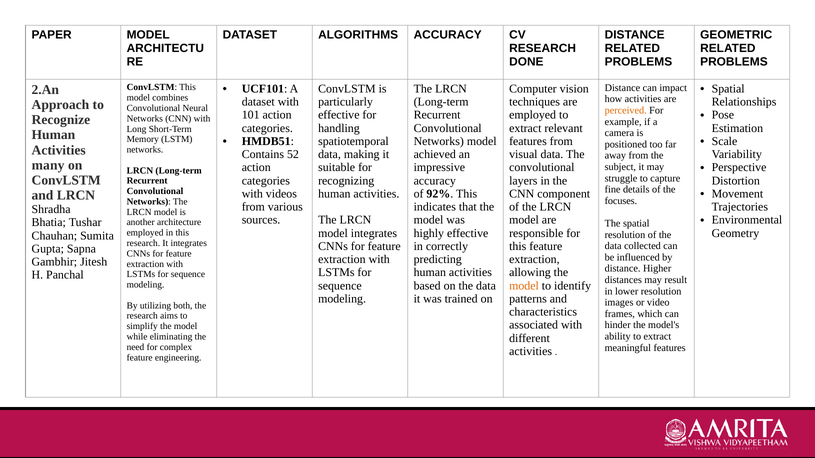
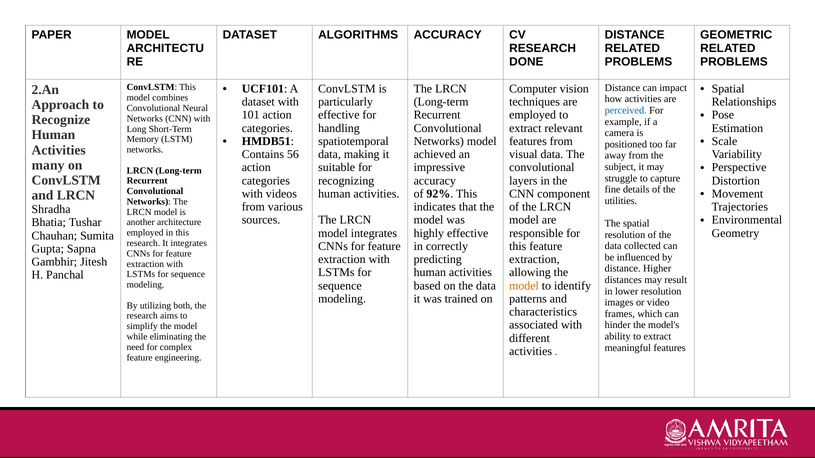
perceived colour: orange -> blue
52: 52 -> 56
focuses: focuses -> utilities
